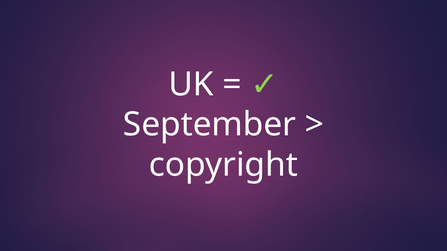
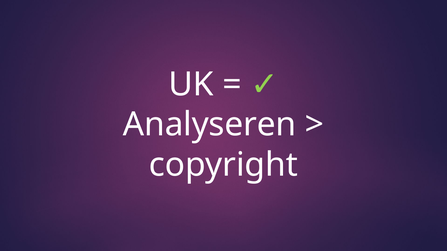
September: September -> Analyseren
